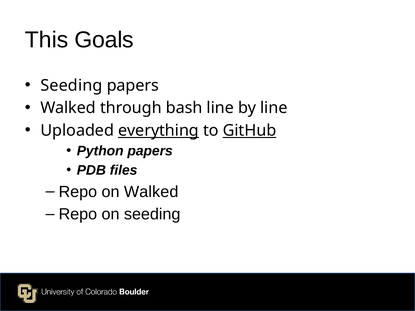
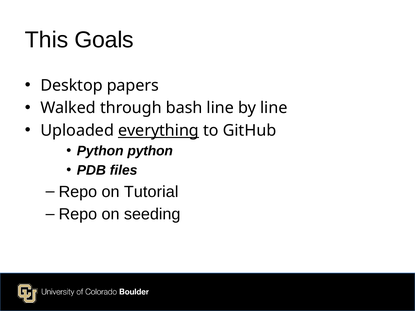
Seeding at (71, 85): Seeding -> Desktop
GitHub underline: present -> none
Python papers: papers -> python
on Walked: Walked -> Tutorial
